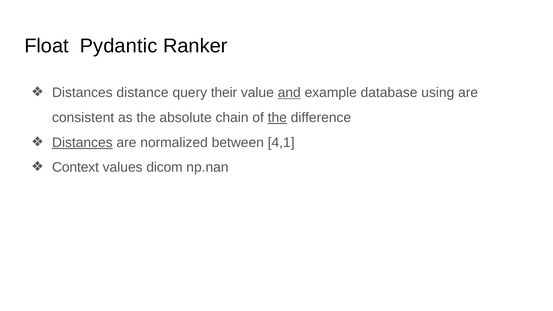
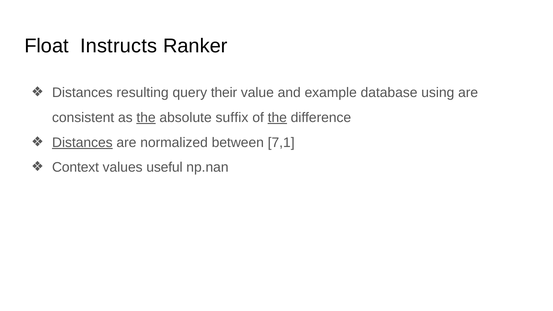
Pydantic: Pydantic -> Instructs
distance: distance -> resulting
and underline: present -> none
the at (146, 118) underline: none -> present
chain: chain -> suffix
4,1: 4,1 -> 7,1
dicom: dicom -> useful
